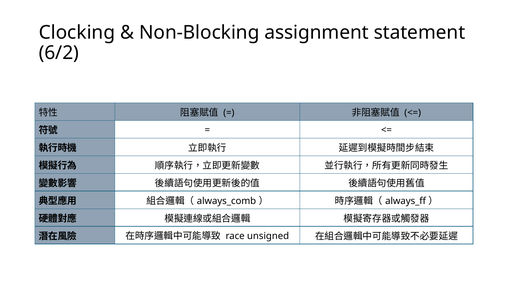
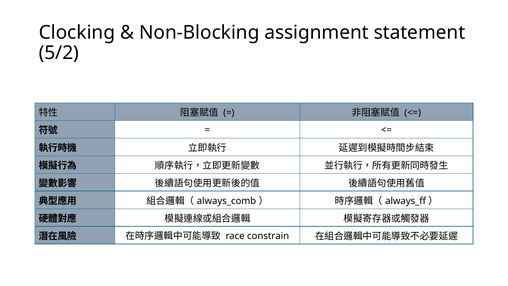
6/2: 6/2 -> 5/2
unsigned: unsigned -> constrain
